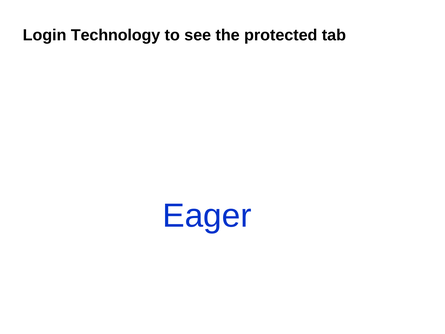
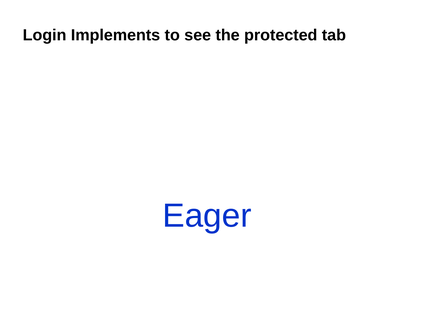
Technology: Technology -> Implements
